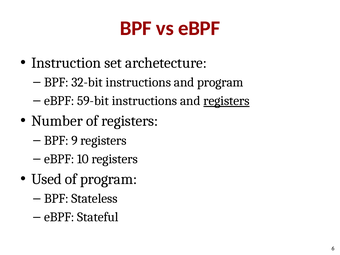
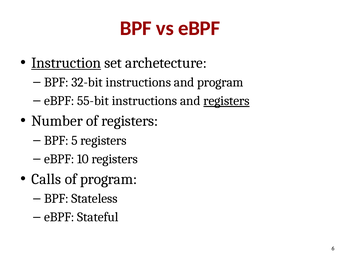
Instruction underline: none -> present
59-bit: 59-bit -> 55-bit
9: 9 -> 5
Used: Used -> Calls
